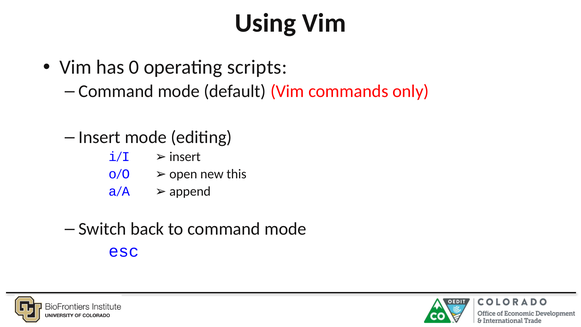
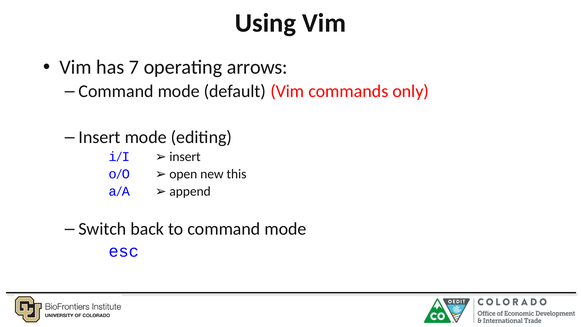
0: 0 -> 7
scripts: scripts -> arrows
